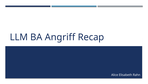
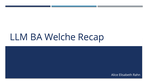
Angriff: Angriff -> Welche
